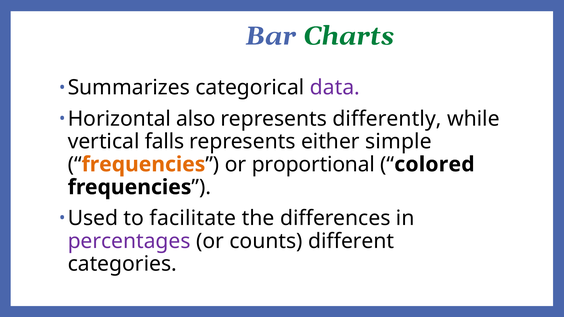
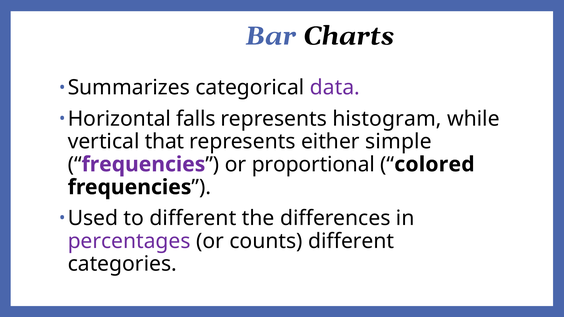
Charts colour: green -> black
also: also -> falls
differently: differently -> histogram
falls: falls -> that
frequencies at (143, 165) colour: orange -> purple
to facilitate: facilitate -> different
